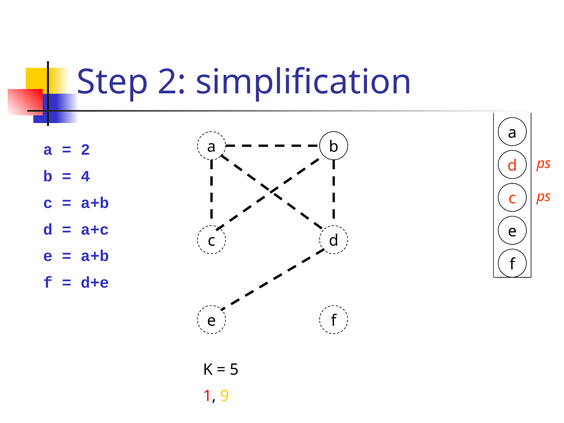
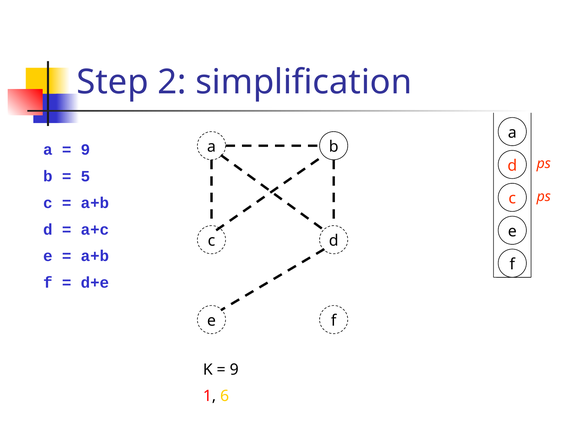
2 at (85, 150): 2 -> 9
4: 4 -> 5
5 at (234, 370): 5 -> 9
9: 9 -> 6
